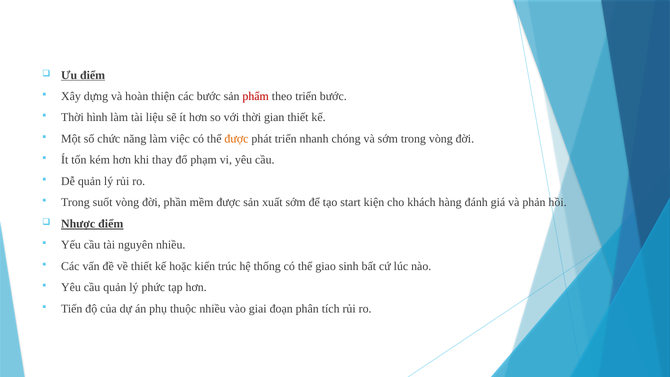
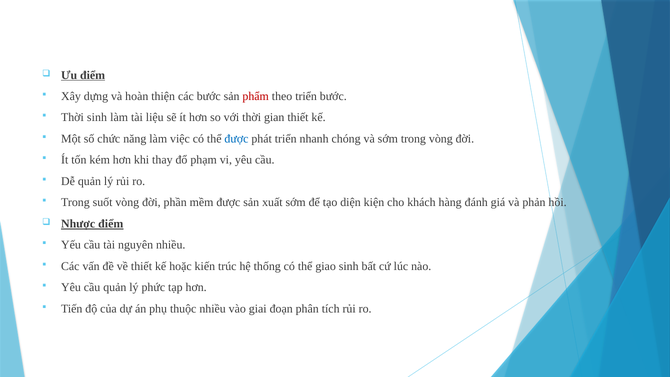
Thời hình: hình -> sinh
được at (236, 139) colour: orange -> blue
start: start -> diện
